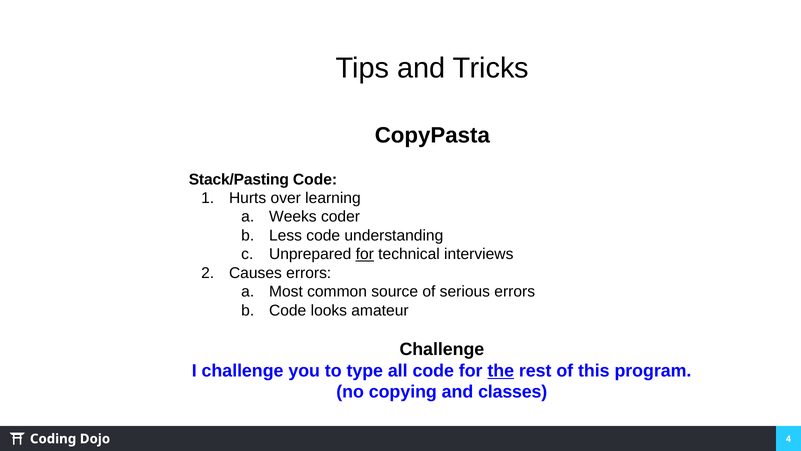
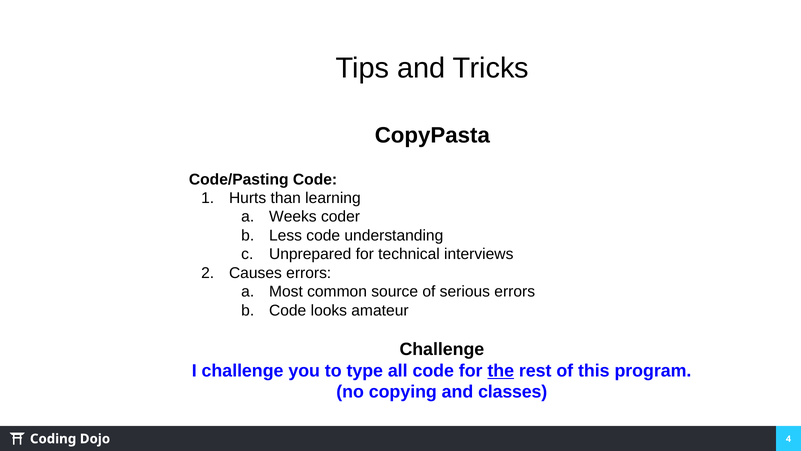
Stack/Pasting: Stack/Pasting -> Code/Pasting
over: over -> than
for at (365, 254) underline: present -> none
